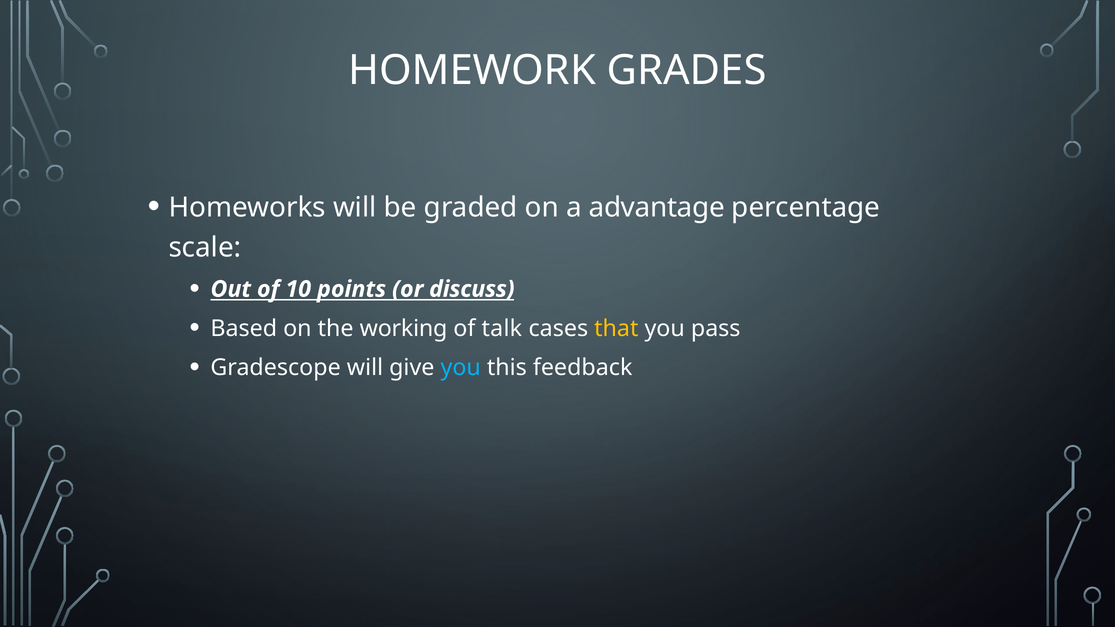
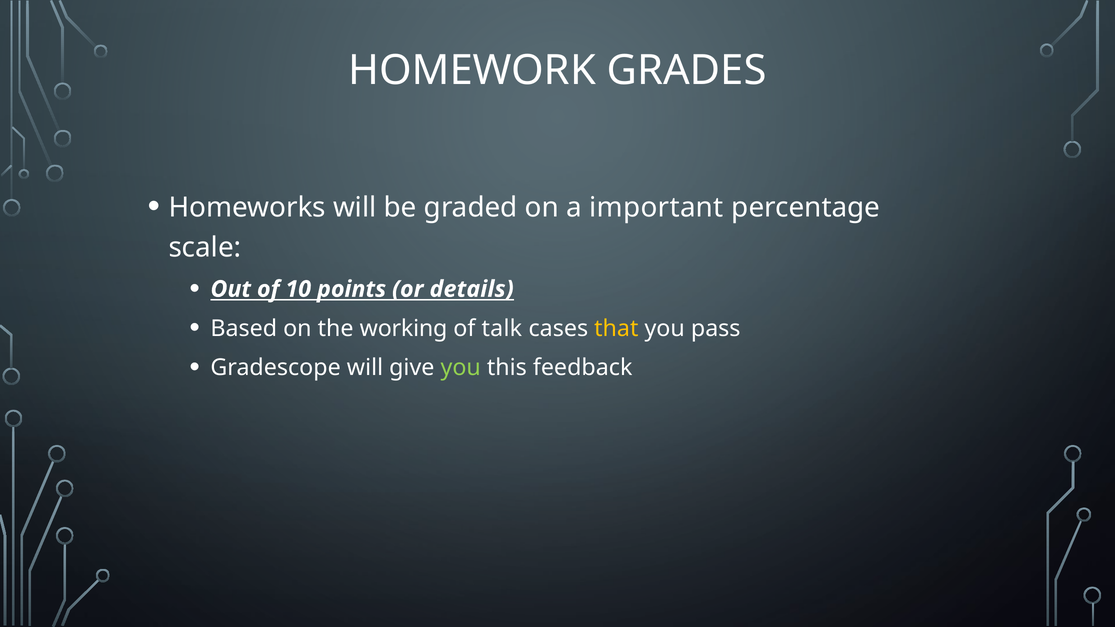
advantage: advantage -> important
discuss: discuss -> details
you at (461, 368) colour: light blue -> light green
